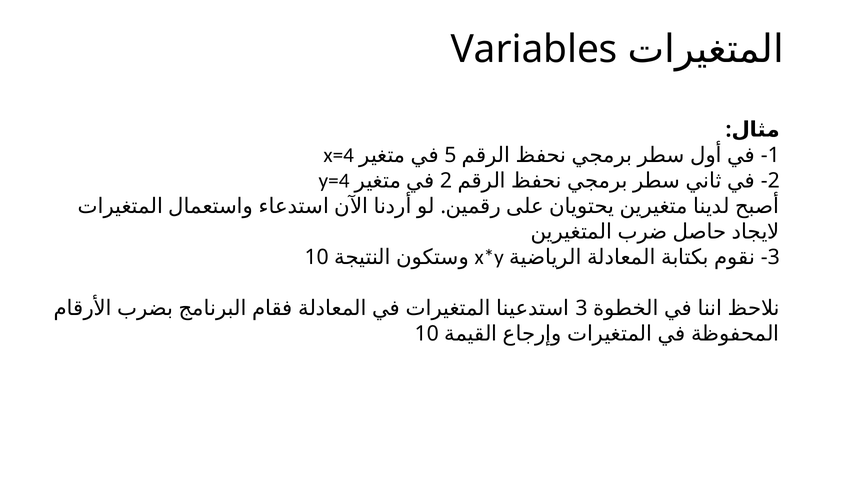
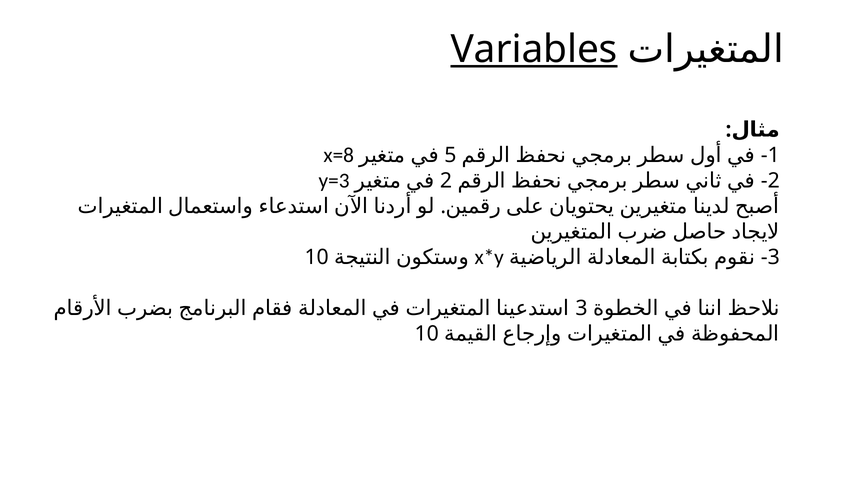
Variables underline: none -> present
x=4: x=4 -> x=8
y=4: y=4 -> y=3
